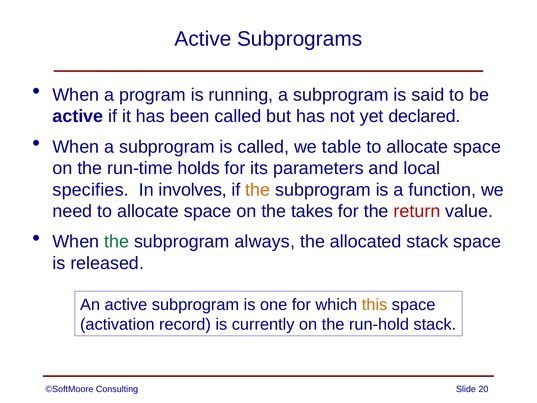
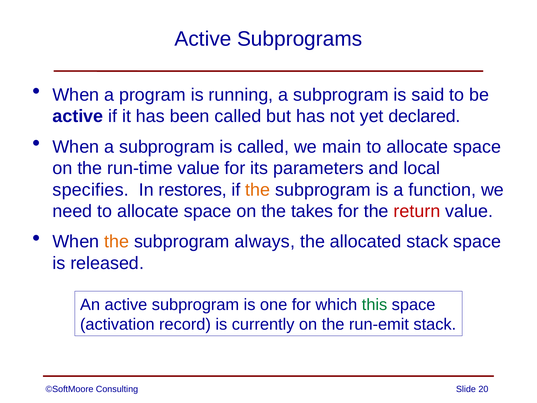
table: table -> main
run-time holds: holds -> value
involves: involves -> restores
the at (117, 242) colour: green -> orange
this colour: orange -> green
run-hold: run-hold -> run-emit
